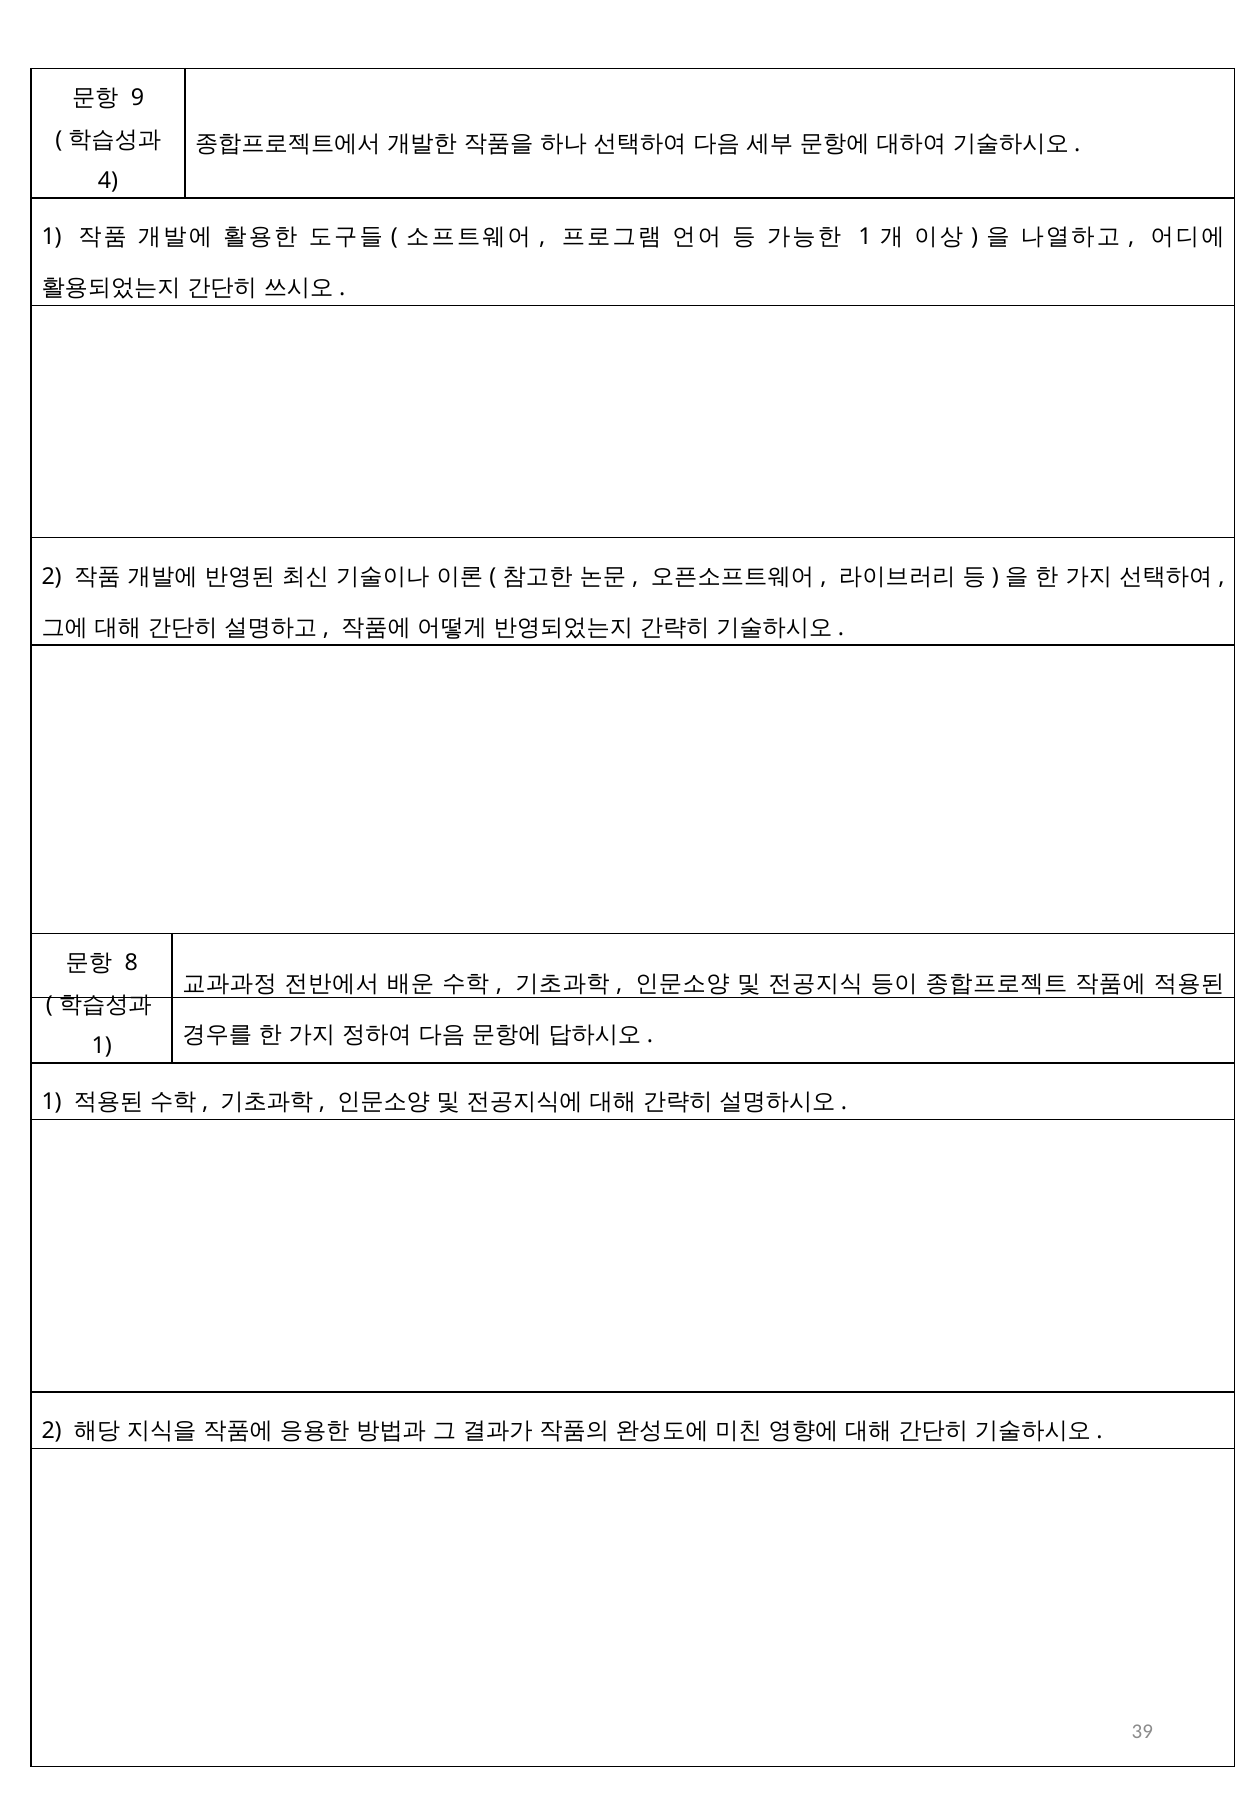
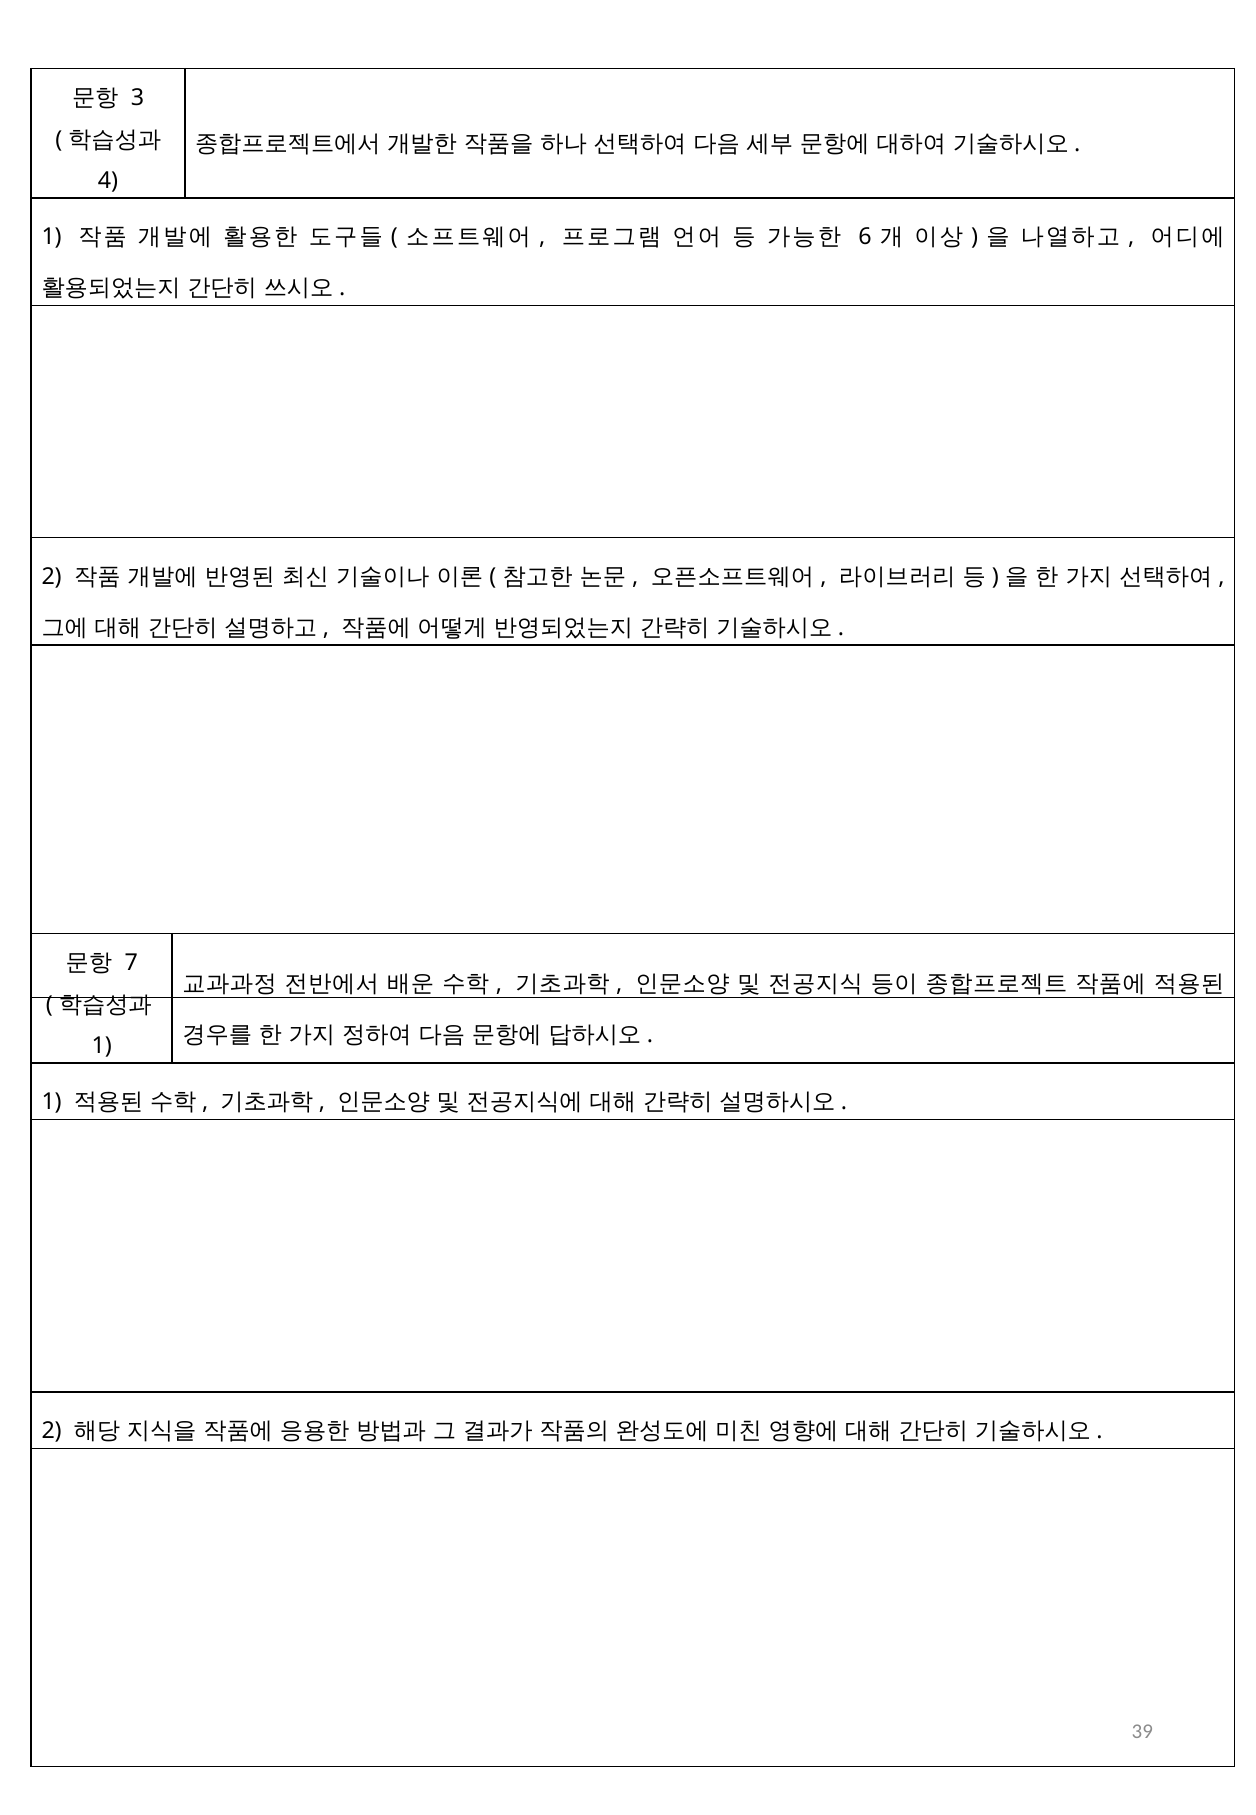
9: 9 -> 3
1 at (865, 237): 1 -> 6
8: 8 -> 7
